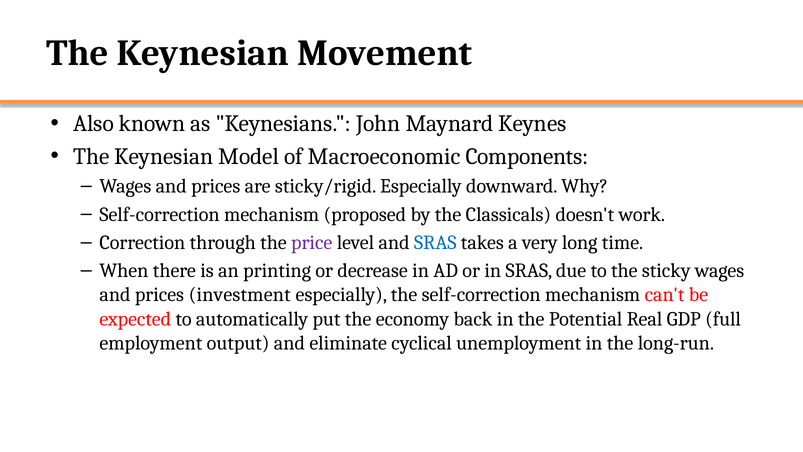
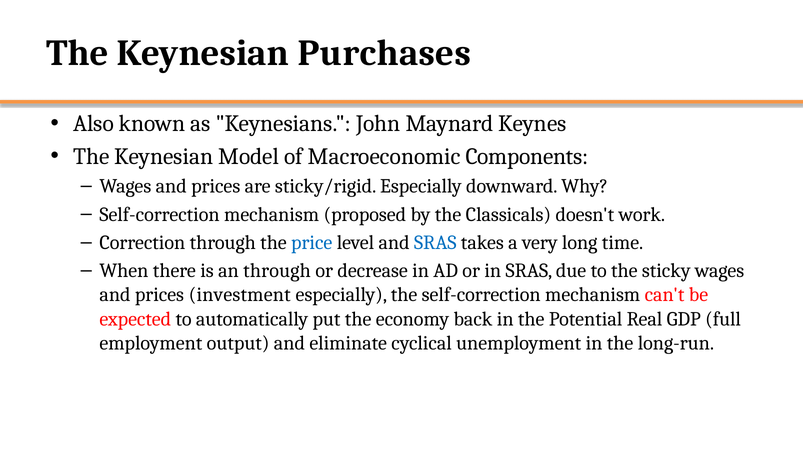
Movement: Movement -> Purchases
price colour: purple -> blue
an printing: printing -> through
